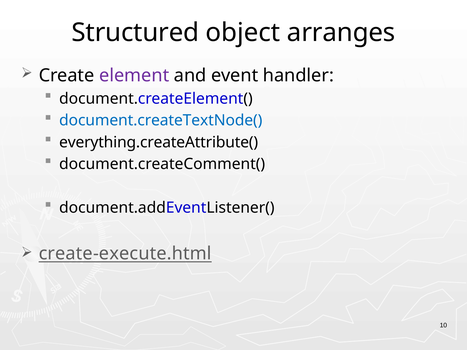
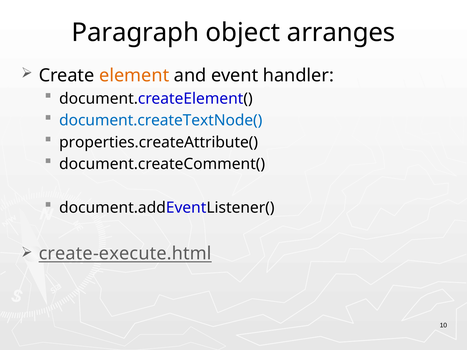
Structured: Structured -> Paragraph
element colour: purple -> orange
everything.createAttribute(: everything.createAttribute( -> properties.createAttribute(
